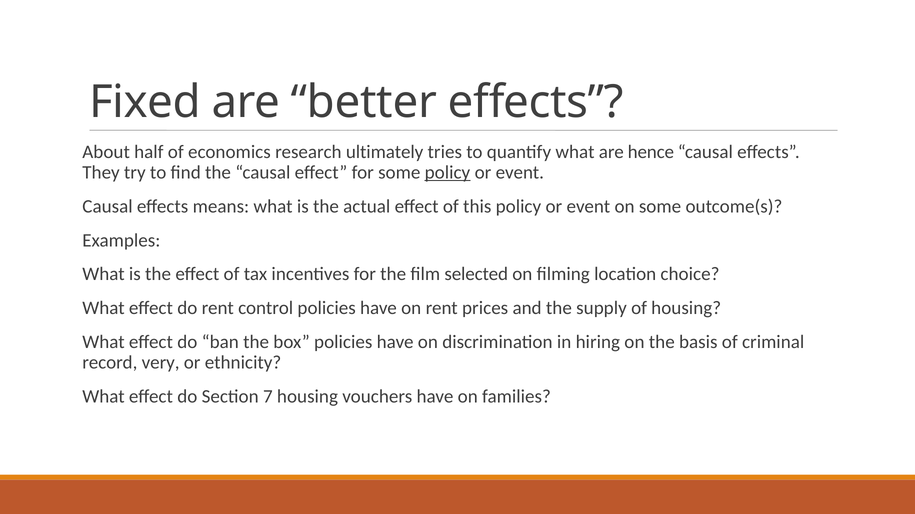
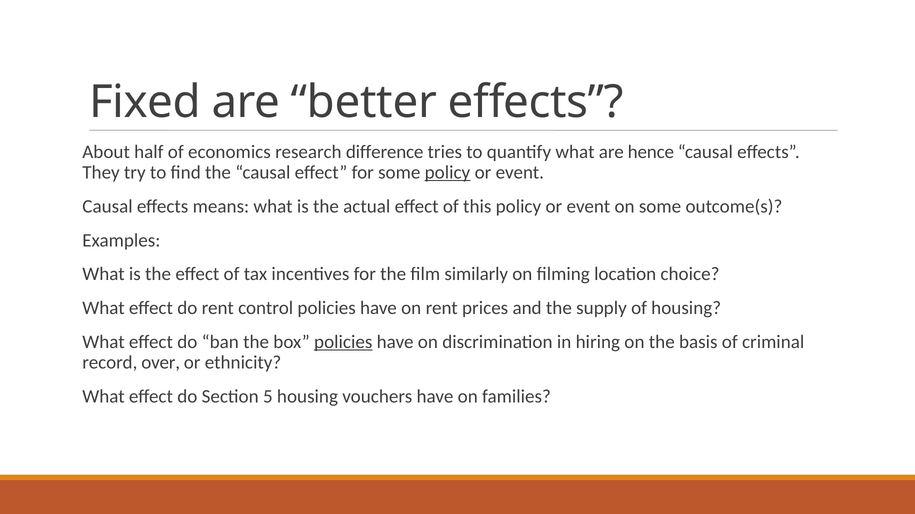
ultimately: ultimately -> difference
selected: selected -> similarly
policies at (343, 342) underline: none -> present
very: very -> over
7: 7 -> 5
